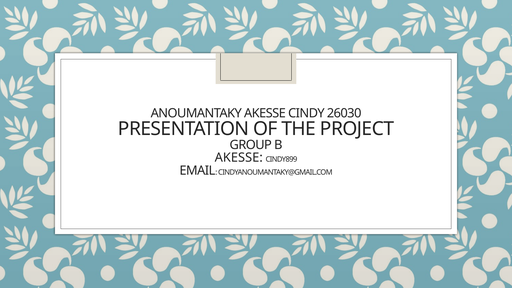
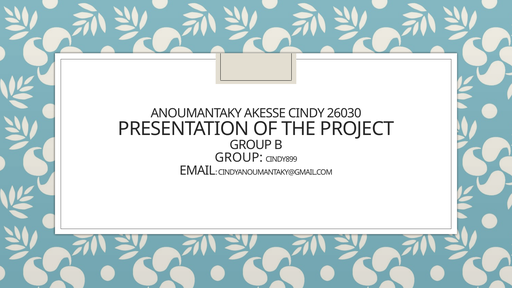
AKESSE at (239, 158): AKESSE -> GROUP
